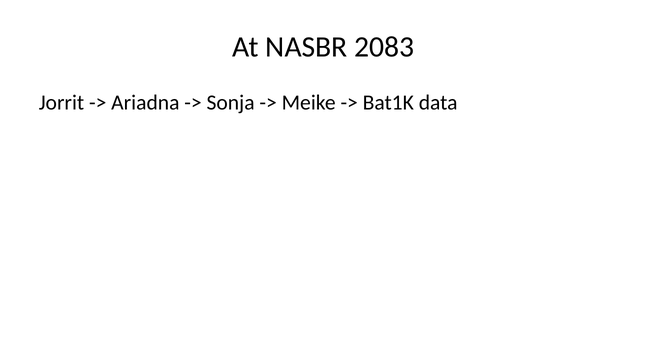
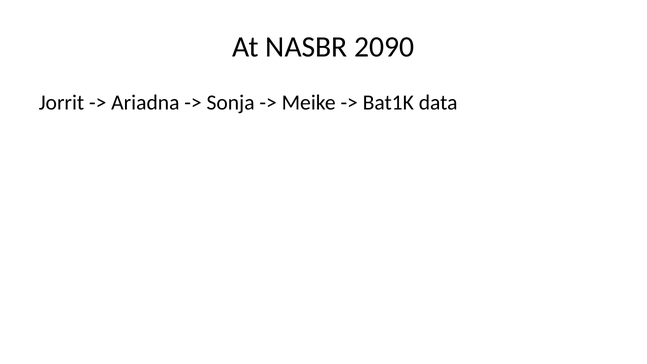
2083: 2083 -> 2090
